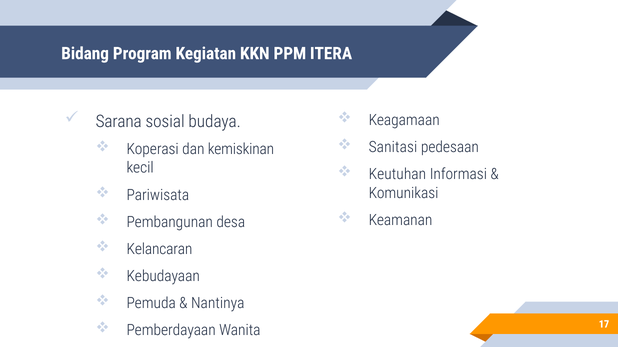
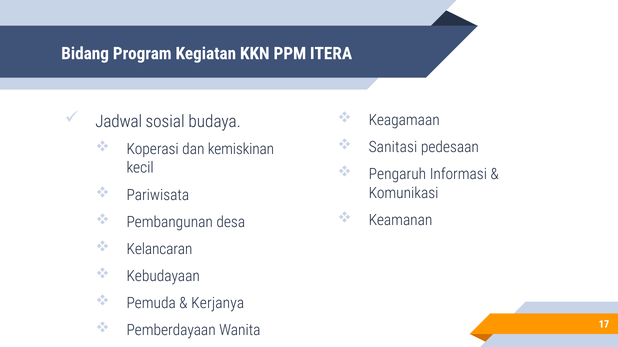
Sarana: Sarana -> Jadwal
Keutuhan: Keutuhan -> Pengaruh
Nantinya: Nantinya -> Kerjanya
